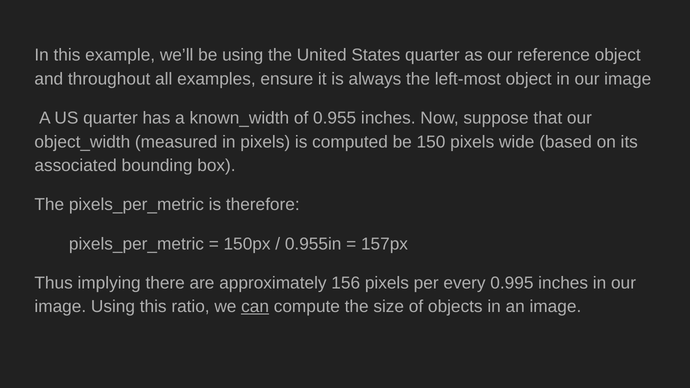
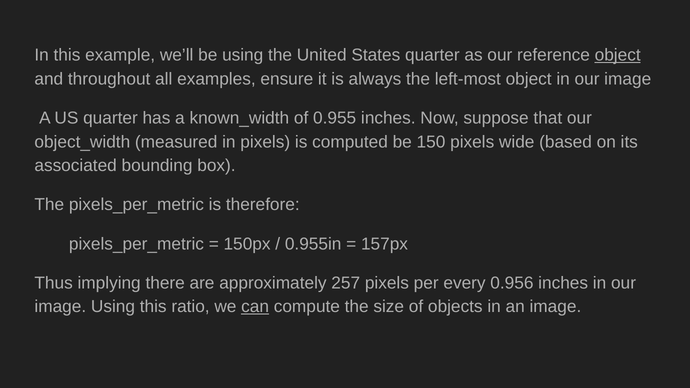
object at (618, 55) underline: none -> present
156: 156 -> 257
0.995: 0.995 -> 0.956
